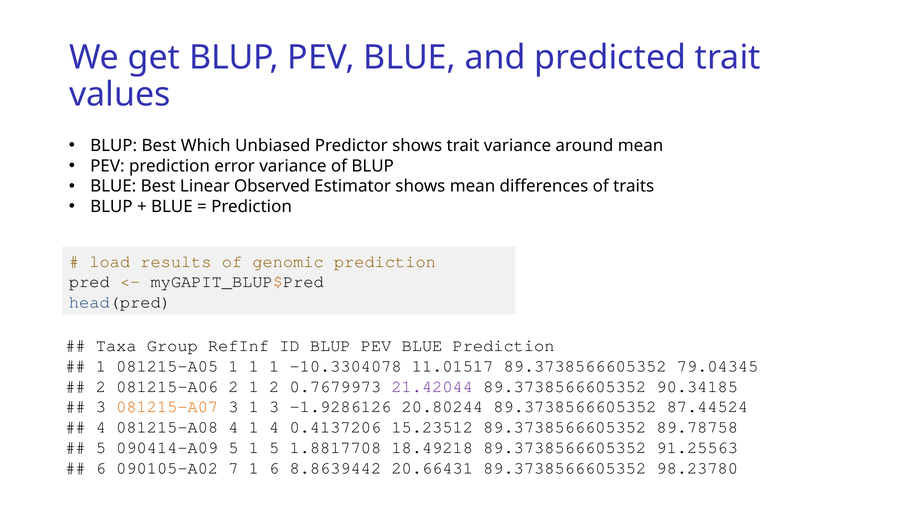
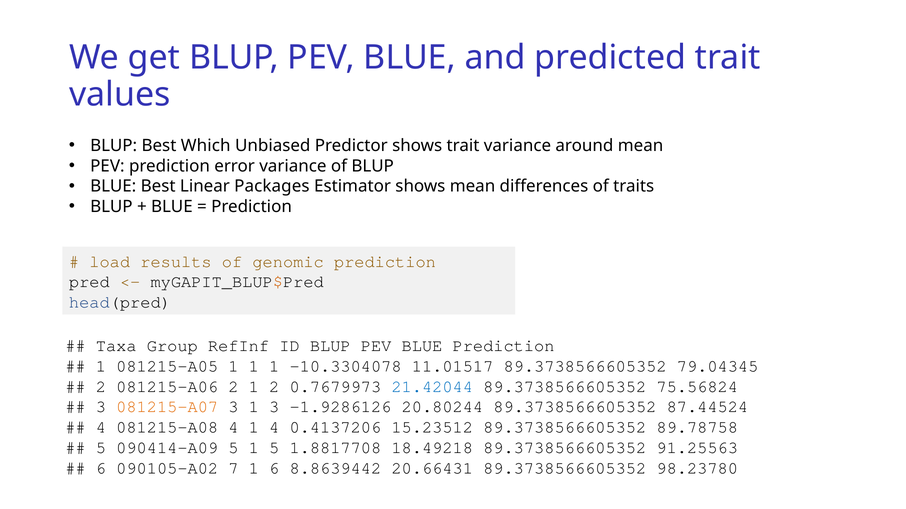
Observed: Observed -> Packages
21.42044 colour: purple -> blue
90.34185: 90.34185 -> 75.56824
